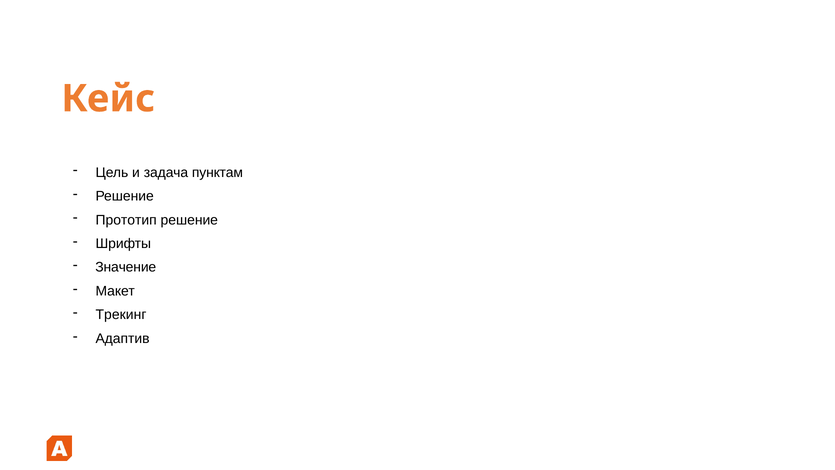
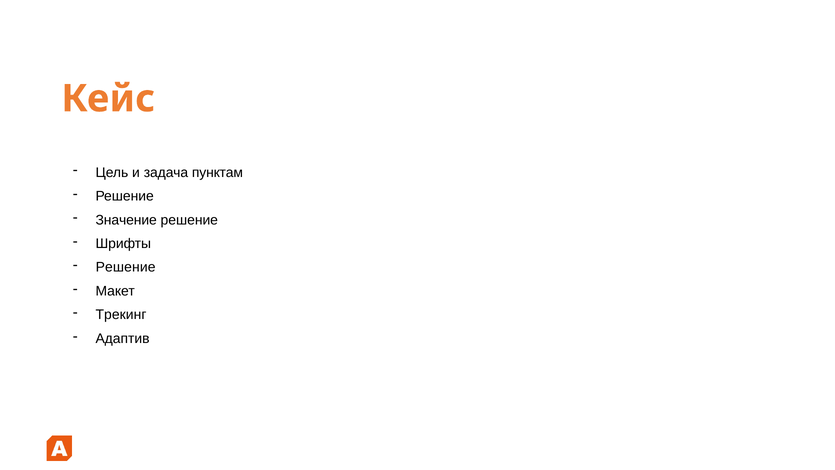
Прототип: Прототип -> Значение
Значение at (126, 267): Значение -> Решение
